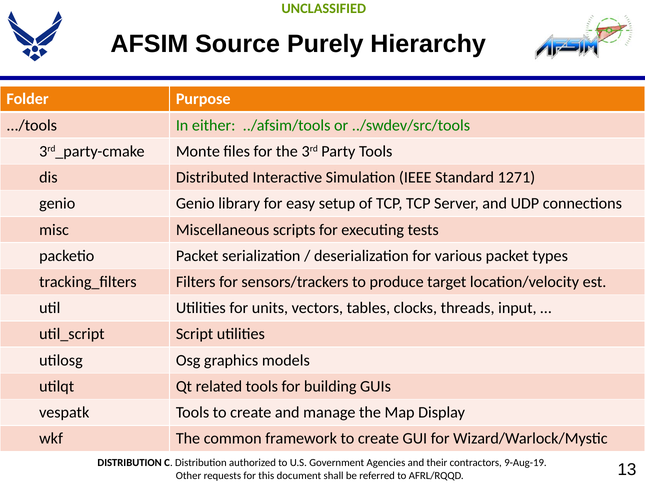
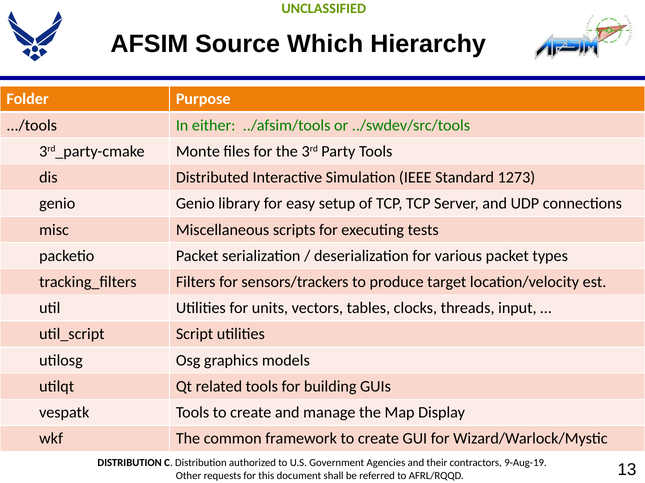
Purely: Purely -> Which
1271: 1271 -> 1273
